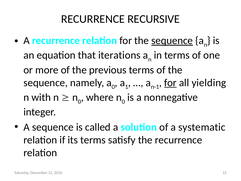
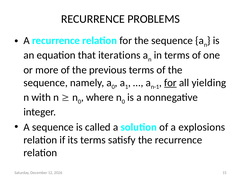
RECURSIVE: RECURSIVE -> PROBLEMS
sequence at (172, 41) underline: present -> none
systematic: systematic -> explosions
